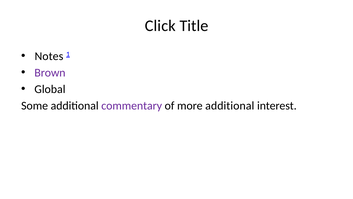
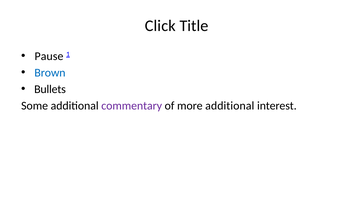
Notes: Notes -> Pause
Brown colour: purple -> blue
Global: Global -> Bullets
